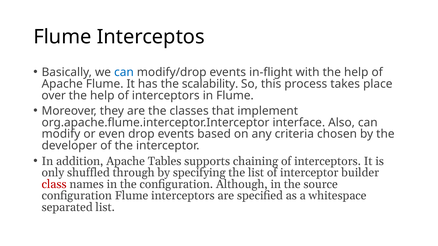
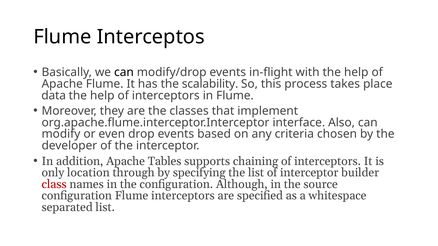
can at (124, 73) colour: blue -> black
over: over -> data
shuffled: shuffled -> location
